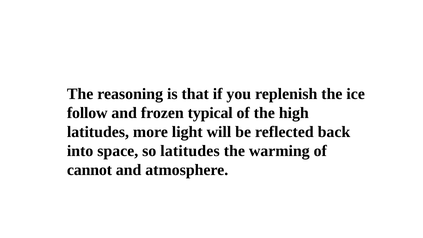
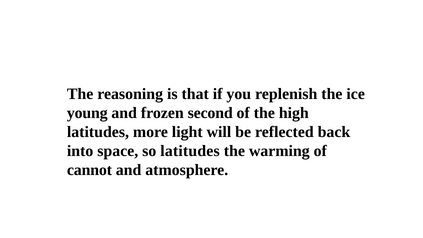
follow: follow -> young
typical: typical -> second
